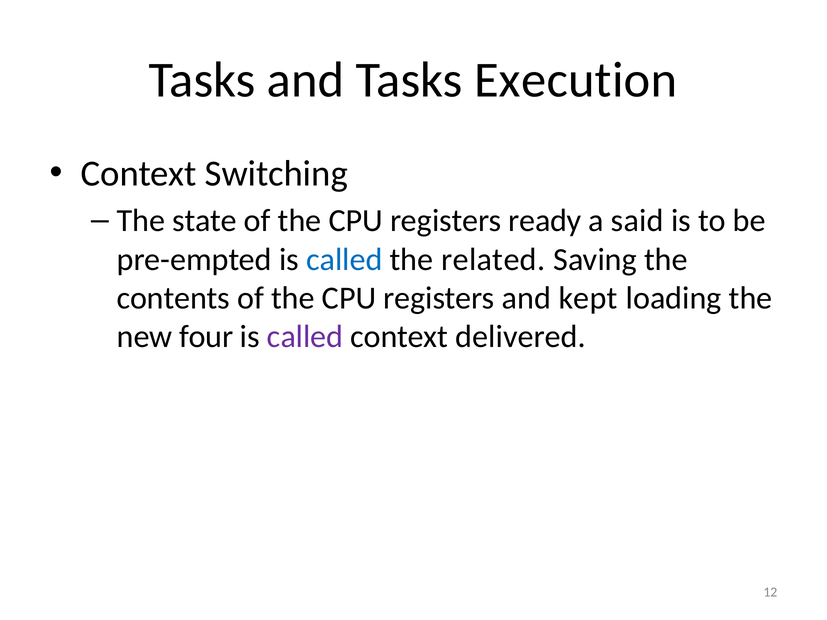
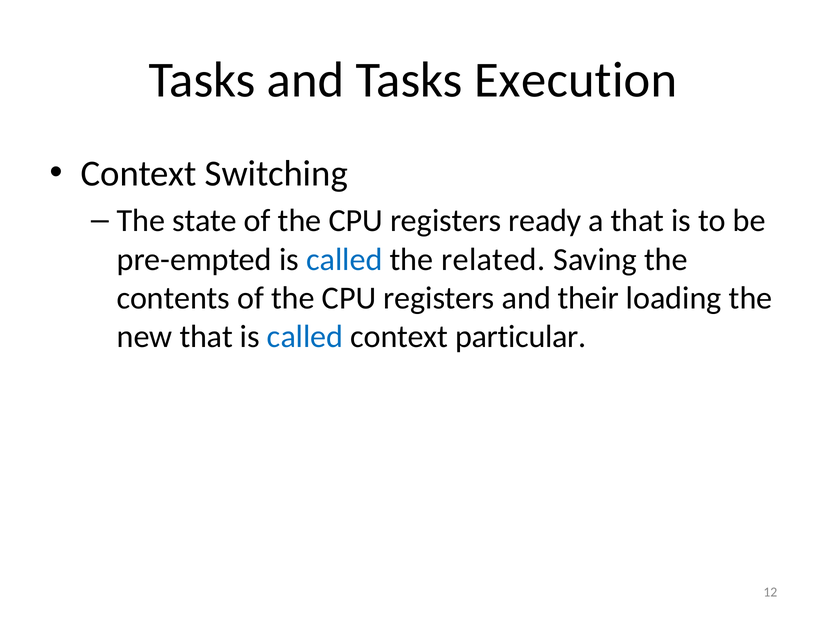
a said: said -> that
kept: kept -> their
new four: four -> that
called at (305, 337) colour: purple -> blue
delivered: delivered -> particular
